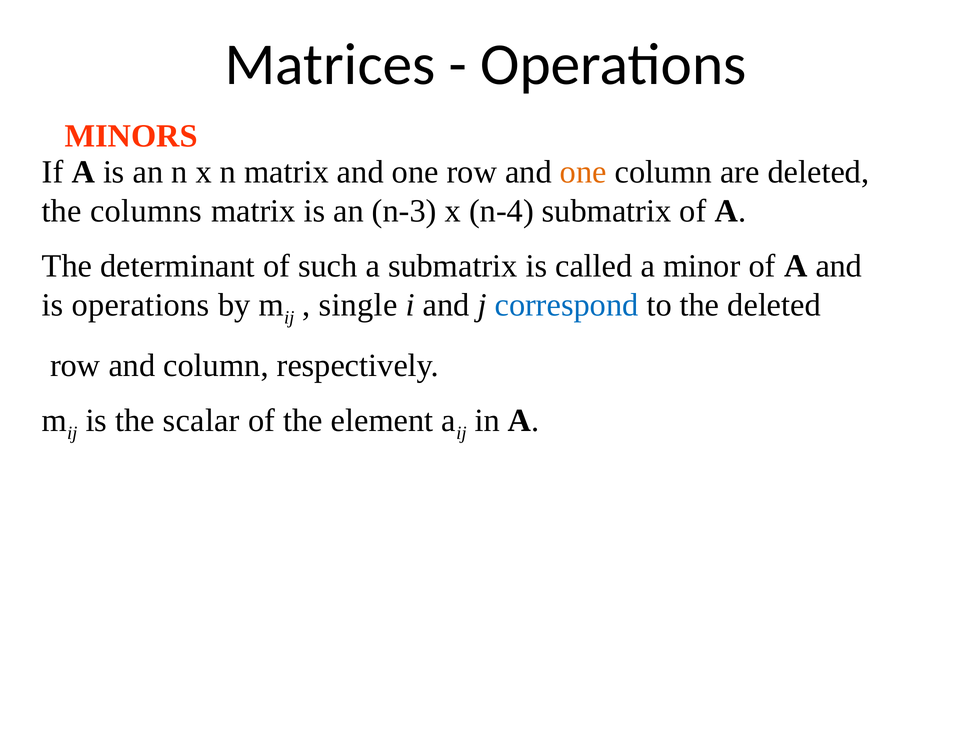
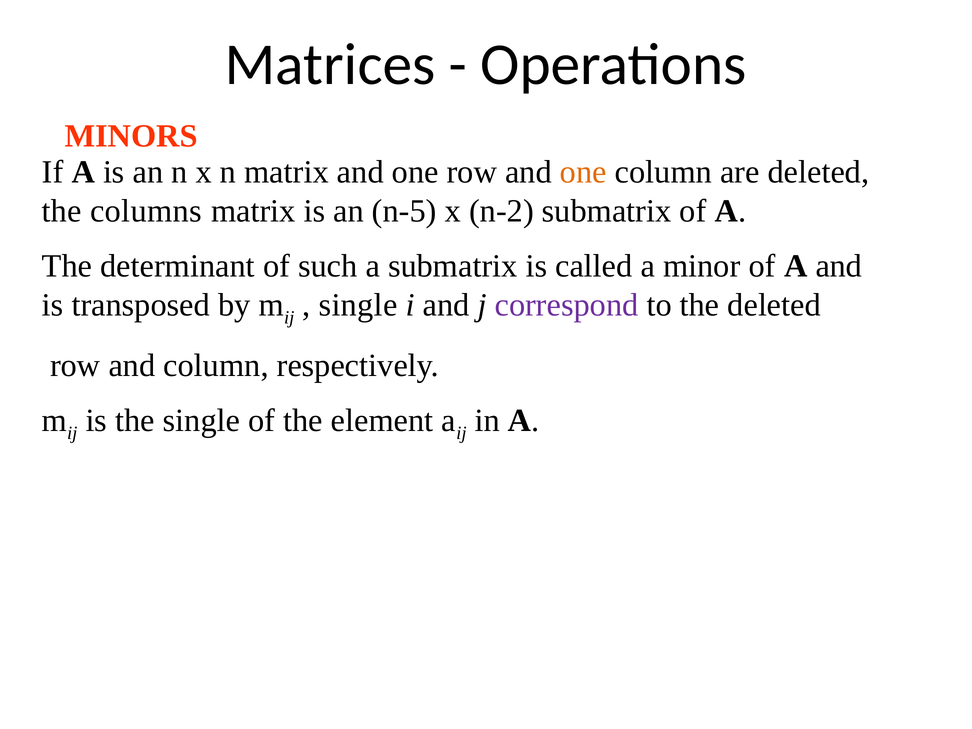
n-3: n-3 -> n-5
n-4: n-4 -> n-2
is operations: operations -> transposed
correspond colour: blue -> purple
the scalar: scalar -> single
